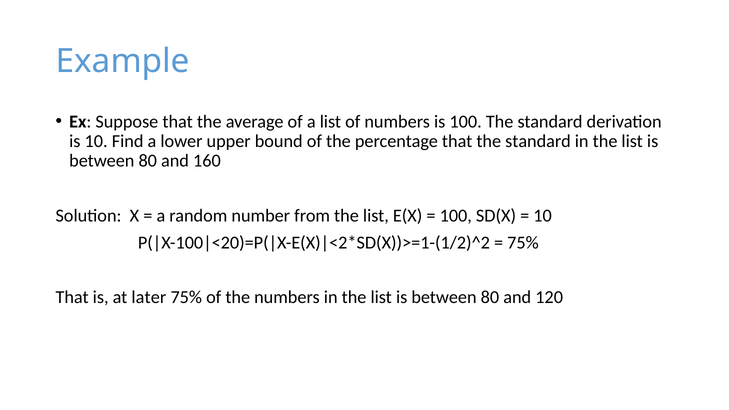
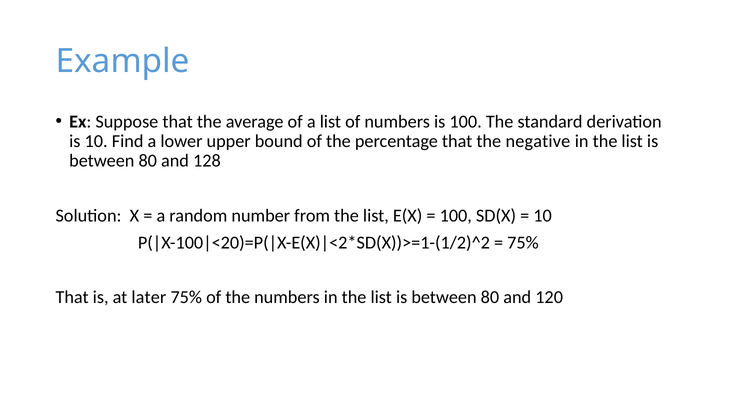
that the standard: standard -> negative
160: 160 -> 128
